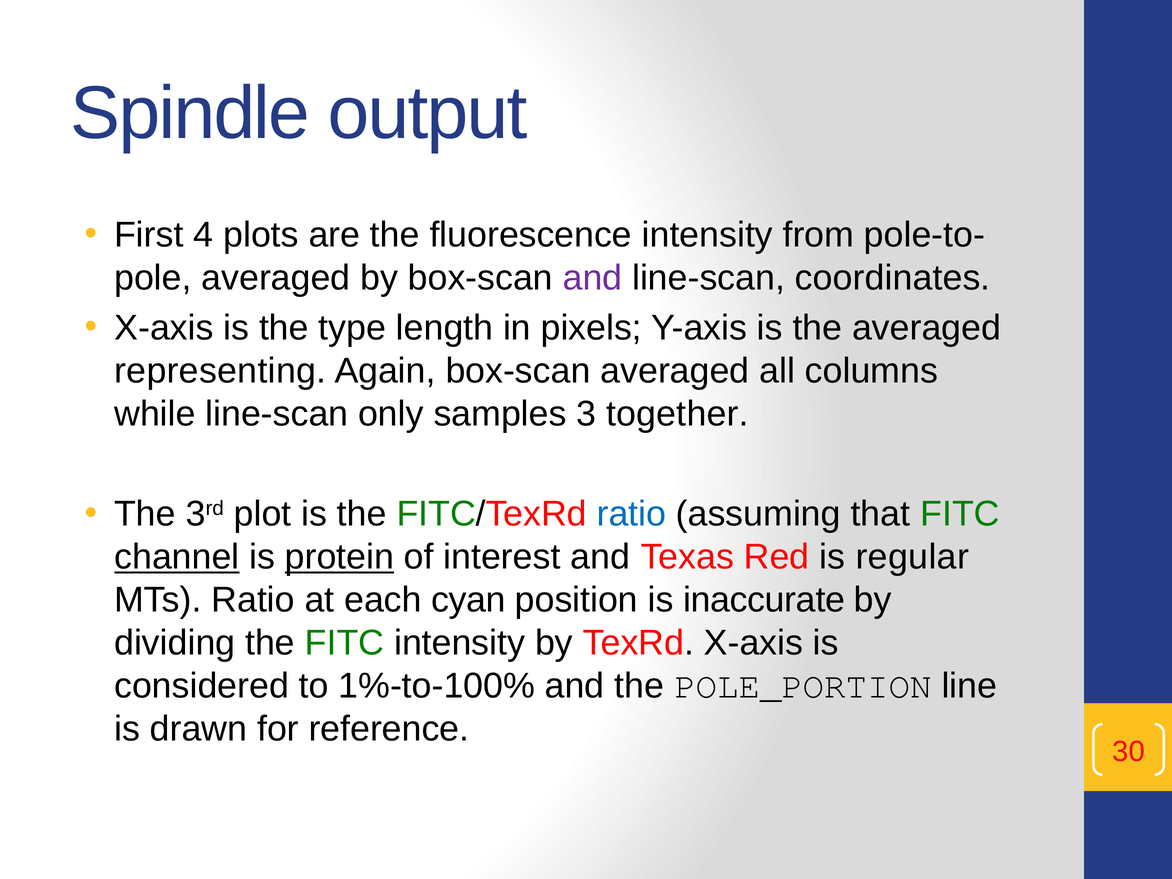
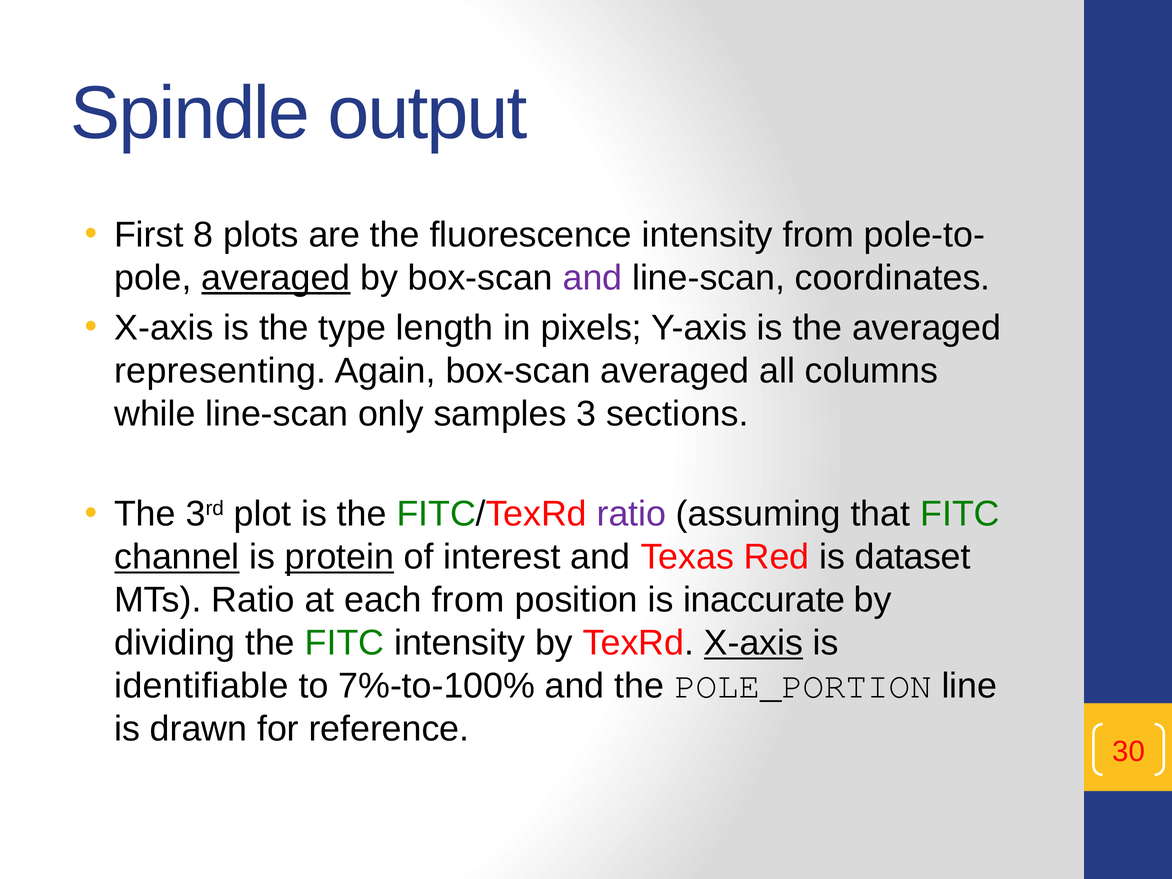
4: 4 -> 8
averaged at (276, 278) underline: none -> present
together: together -> sections
ratio at (631, 514) colour: blue -> purple
regular: regular -> dataset
each cyan: cyan -> from
X-axis at (753, 643) underline: none -> present
considered: considered -> identifiable
1%-to-100%: 1%-to-100% -> 7%-to-100%
